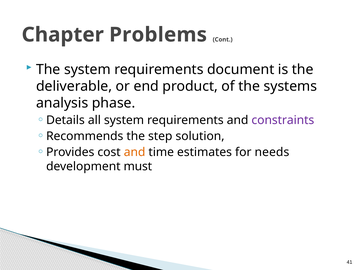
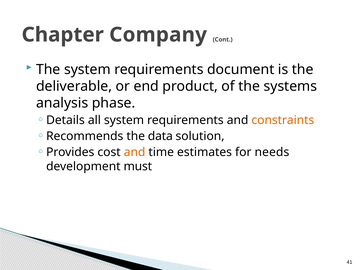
Problems: Problems -> Company
constraints colour: purple -> orange
step: step -> data
